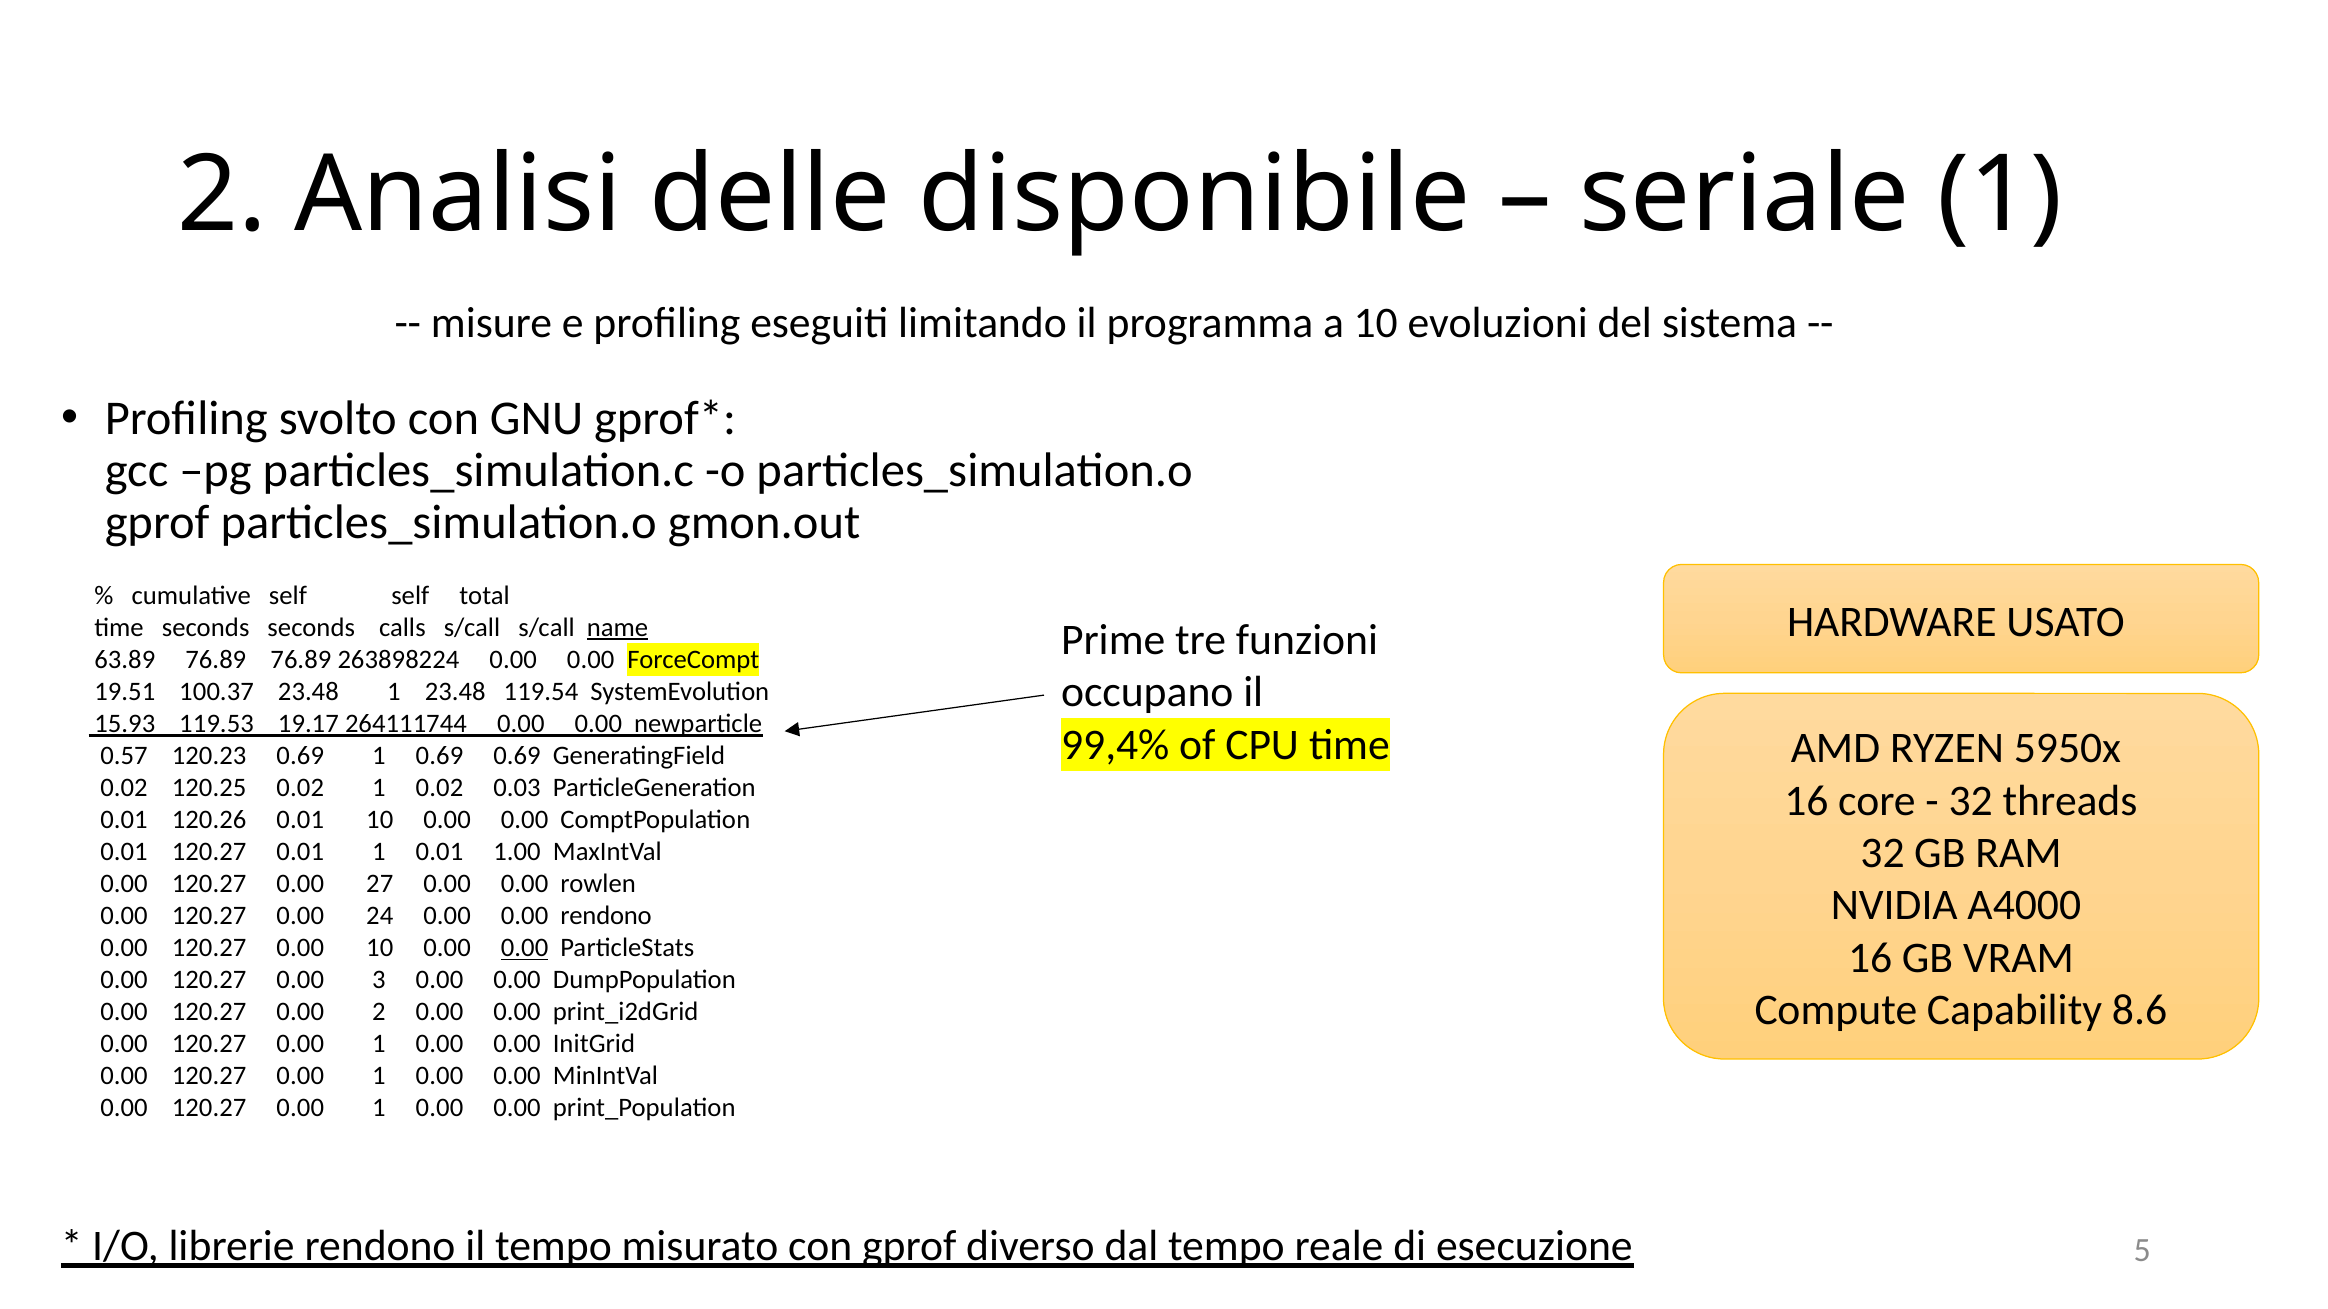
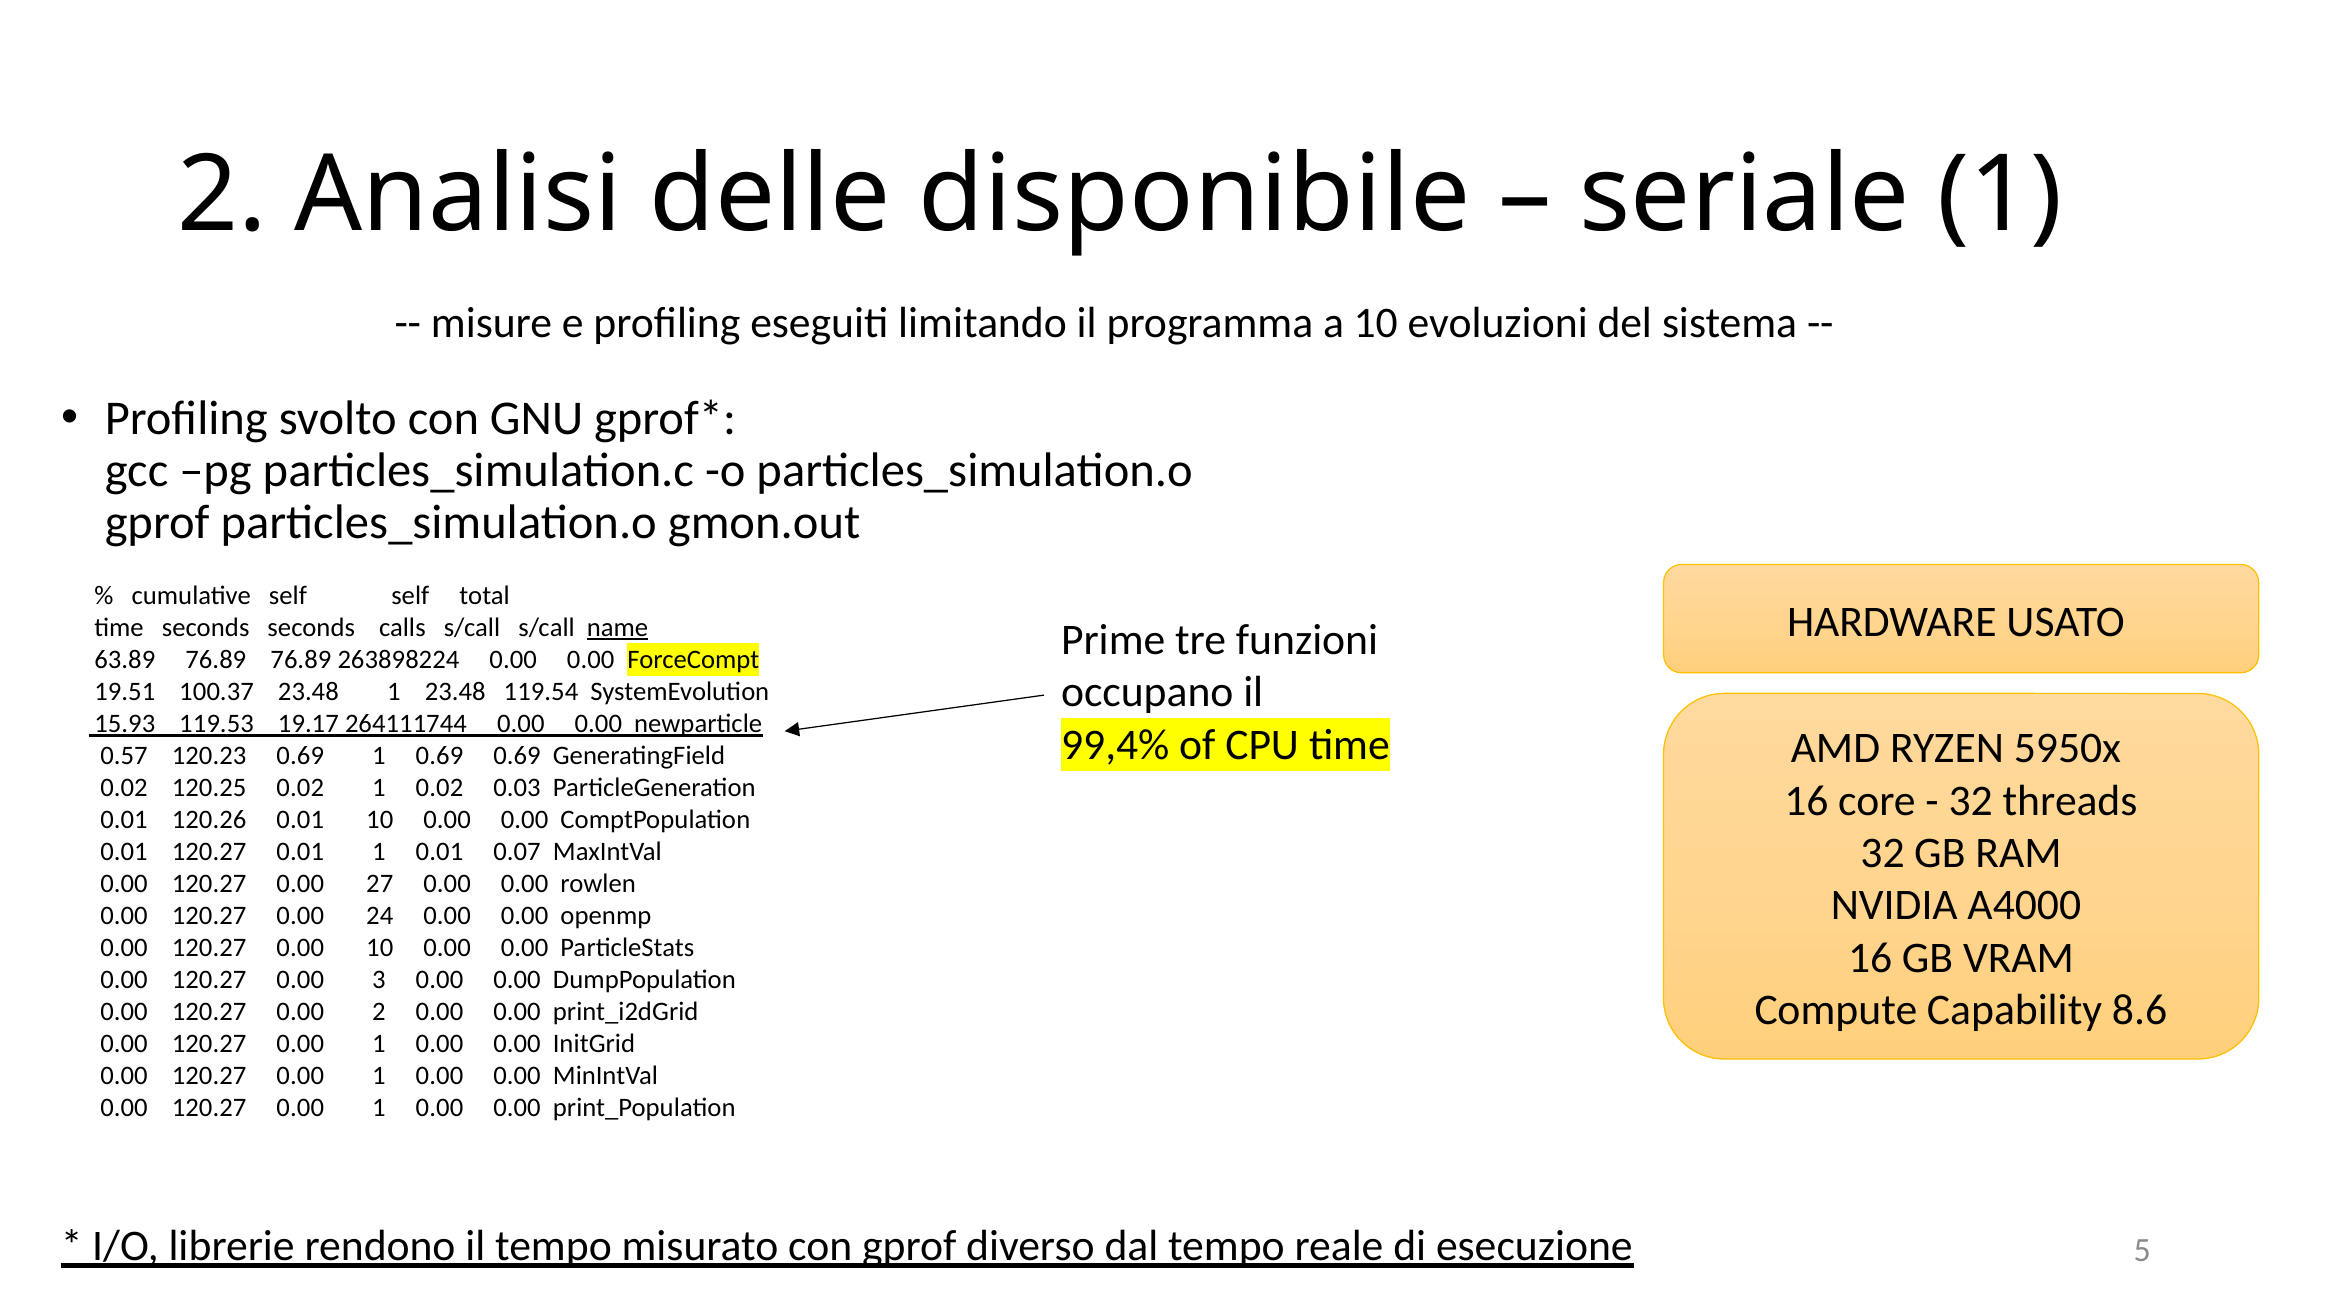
1.00: 1.00 -> 0.07
0.00 rendono: rendono -> openmp
0.00 at (525, 948) underline: present -> none
